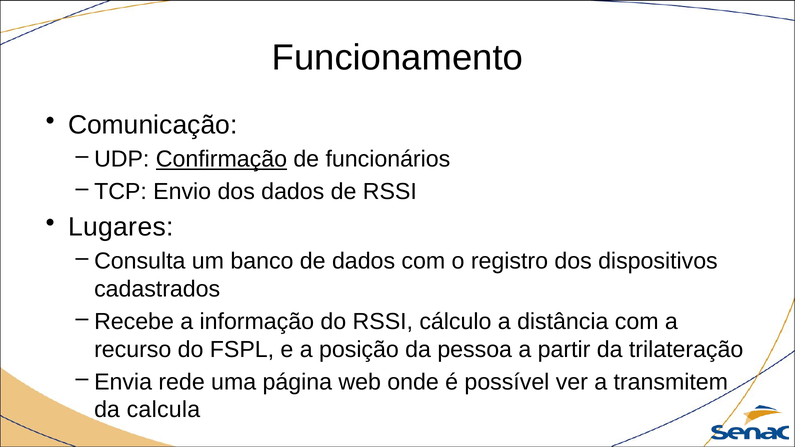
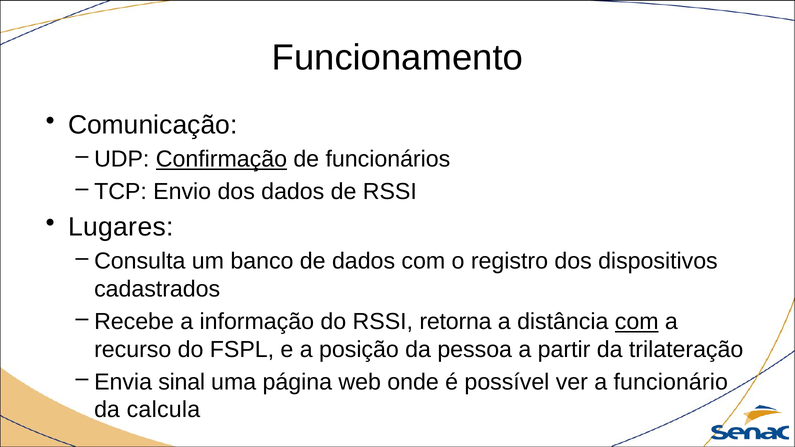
cálculo: cálculo -> retorna
com at (637, 322) underline: none -> present
rede: rede -> sinal
transmitem: transmitem -> funcionário
